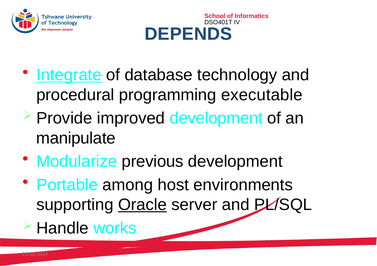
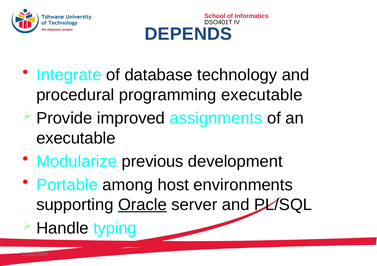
Integrate underline: present -> none
improved development: development -> assignments
manipulate at (76, 138): manipulate -> executable
works: works -> typing
